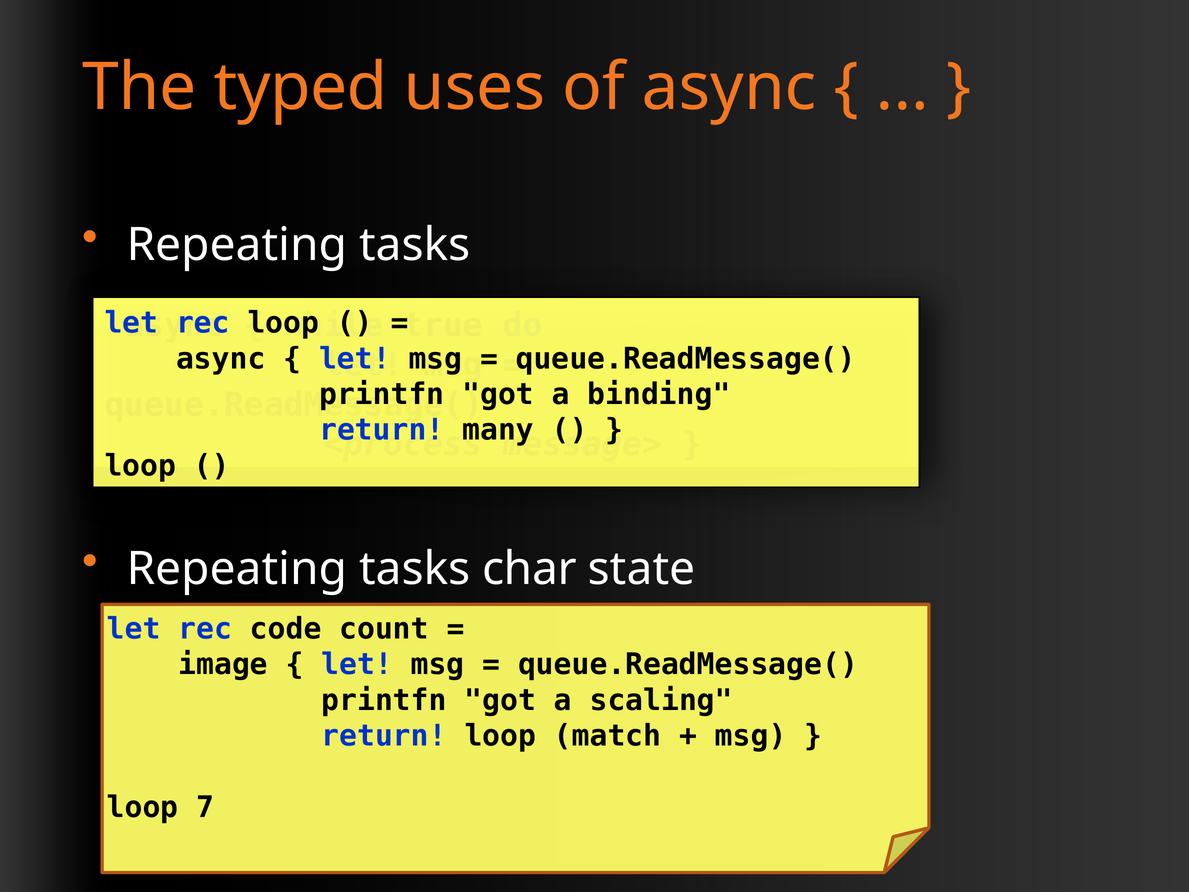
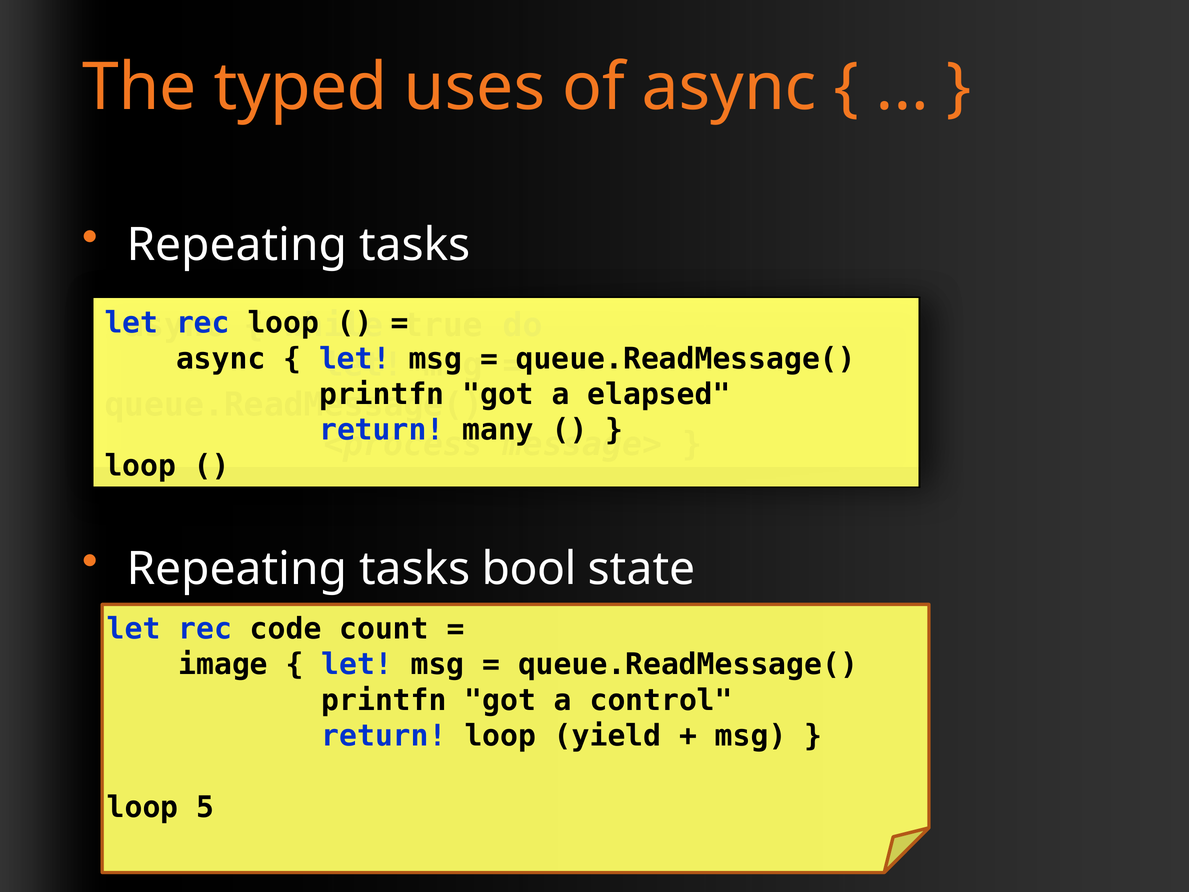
binding: binding -> elapsed
char: char -> bool
scaling: scaling -> control
match: match -> yield
7: 7 -> 5
